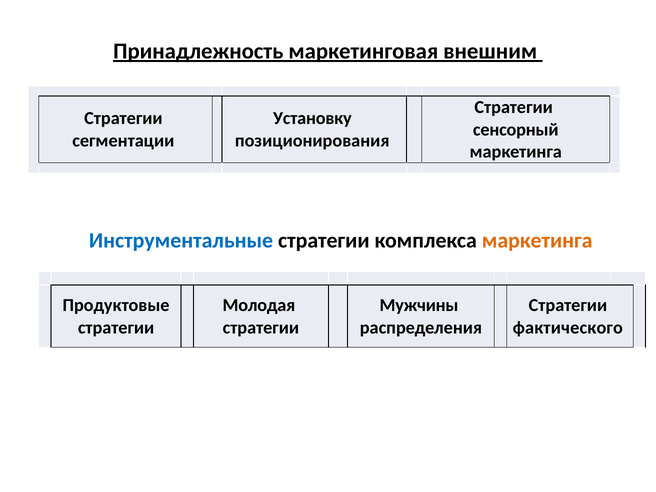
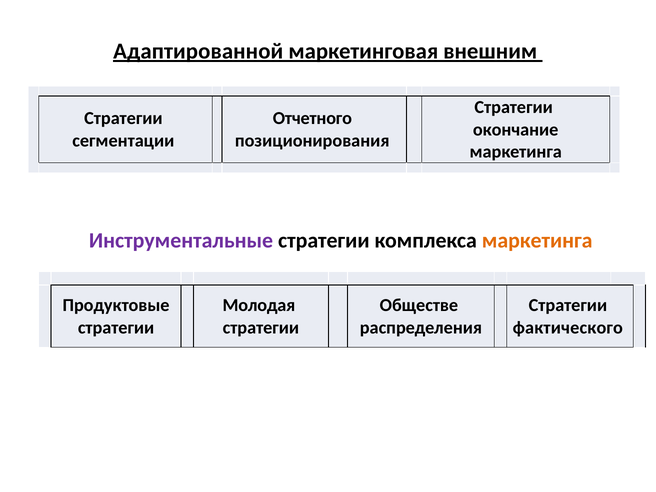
Принадлежность: Принадлежность -> Адаптированной
Установку: Установку -> Отчетного
сенсорный: сенсорный -> окончание
Инструментальные colour: blue -> purple
Мужчины: Мужчины -> Обществе
